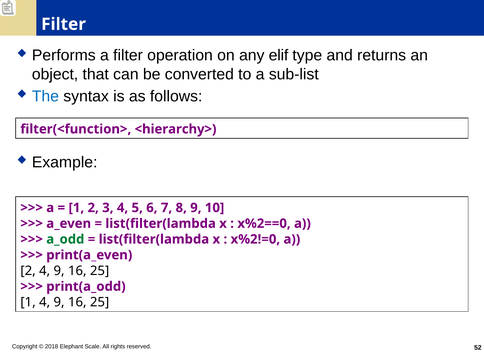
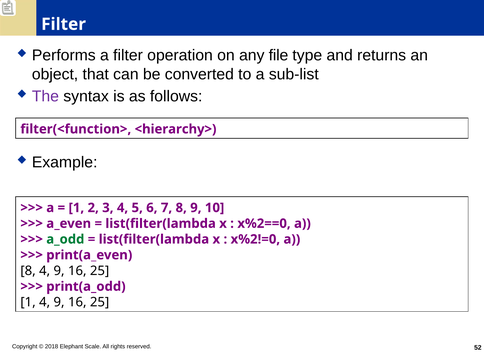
elif: elif -> file
The colour: blue -> purple
2 at (28, 271): 2 -> 8
